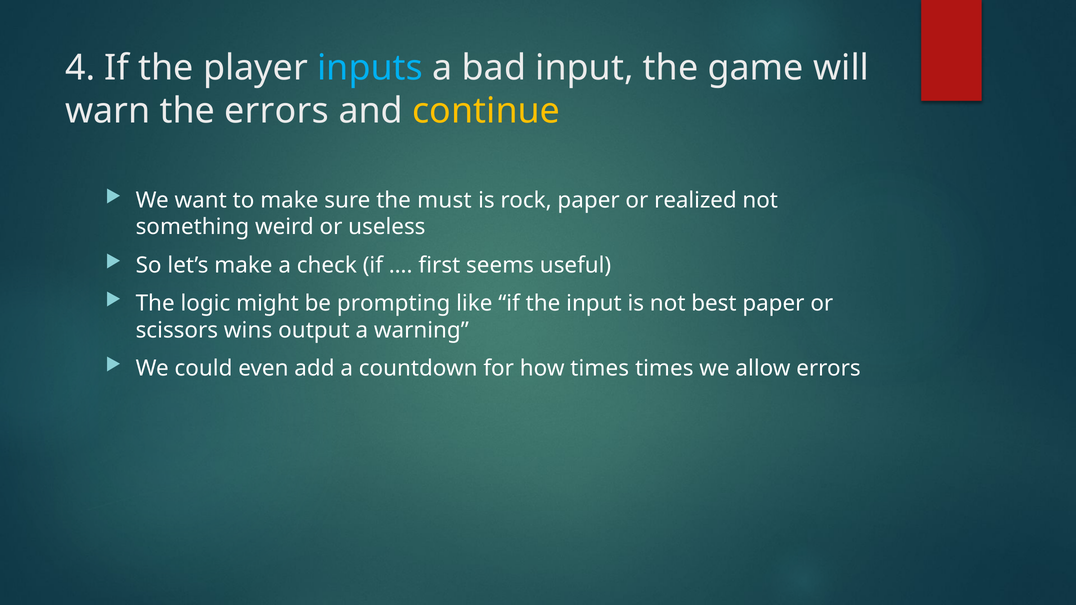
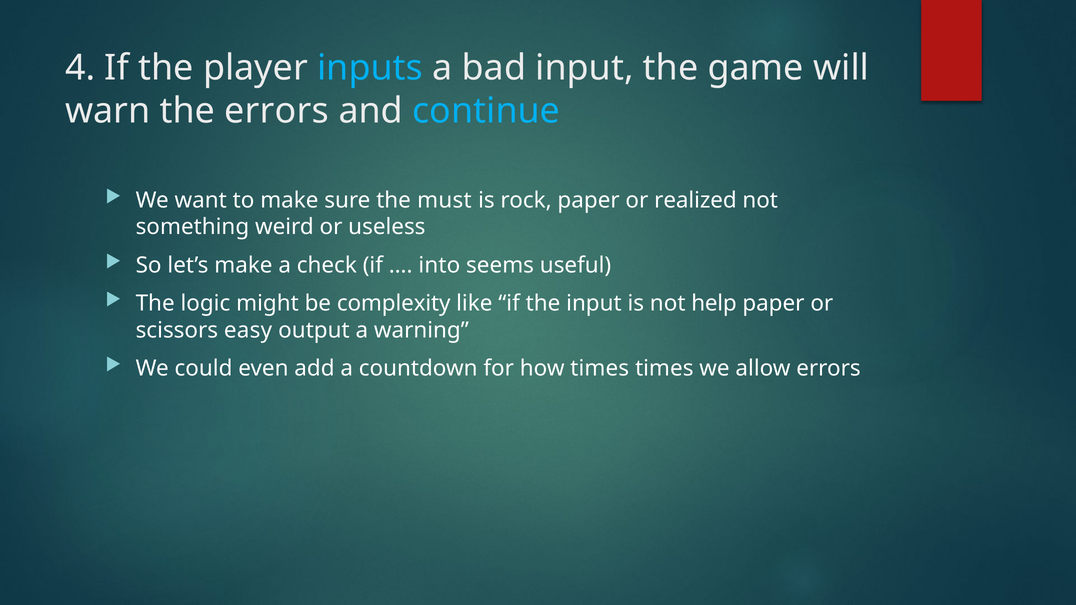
continue colour: yellow -> light blue
first: first -> into
prompting: prompting -> complexity
best: best -> help
wins: wins -> easy
